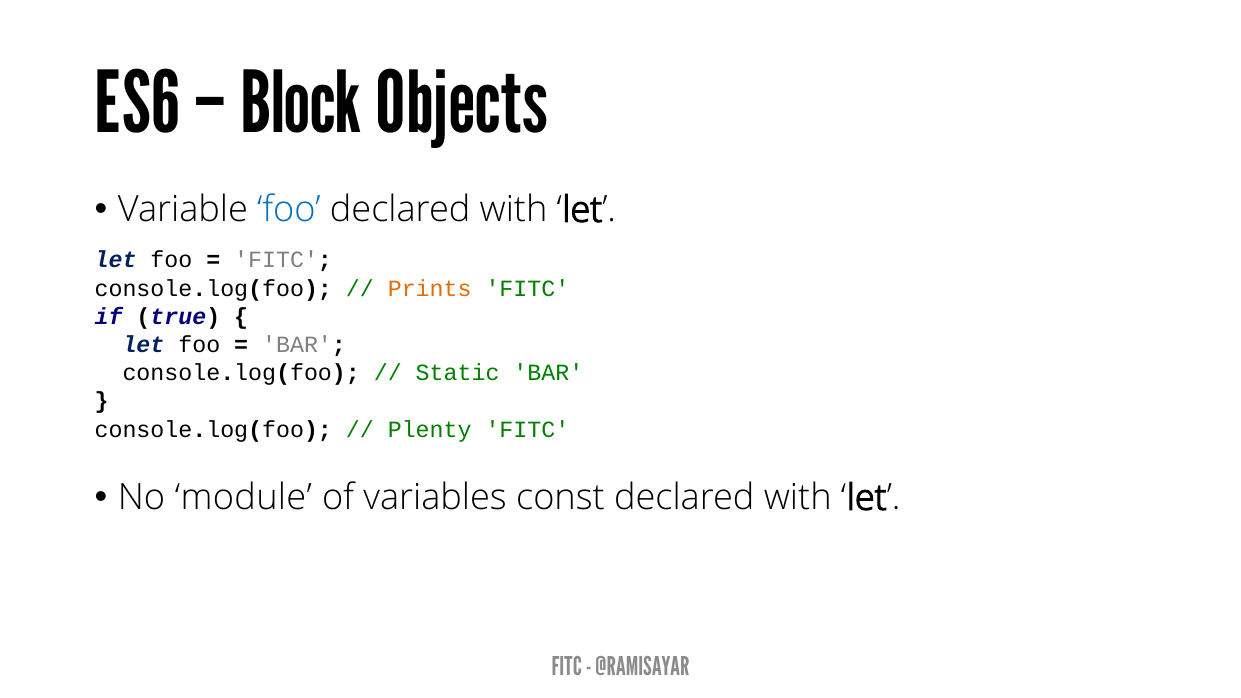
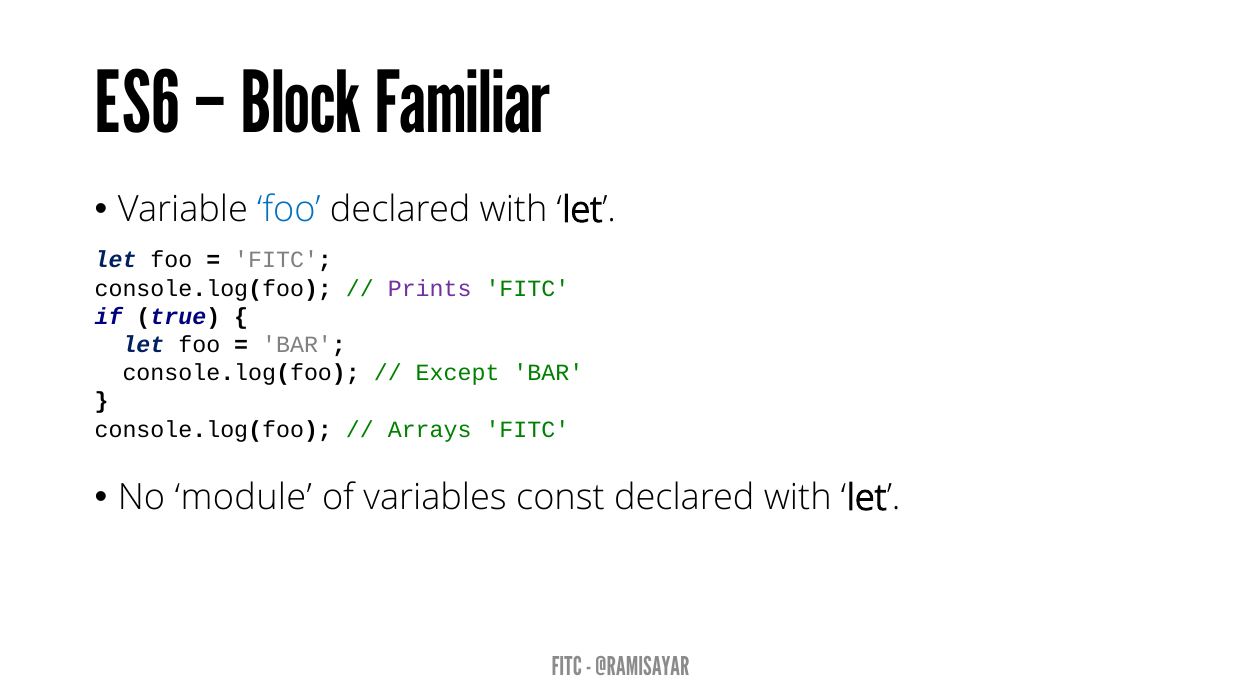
Objects: Objects -> Familiar
Prints colour: orange -> purple
Static: Static -> Except
Plenty: Plenty -> Arrays
